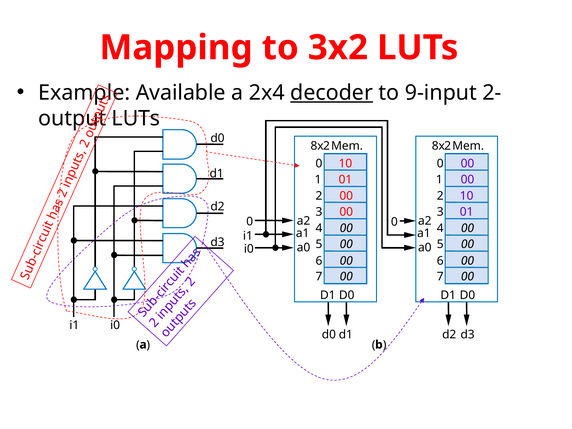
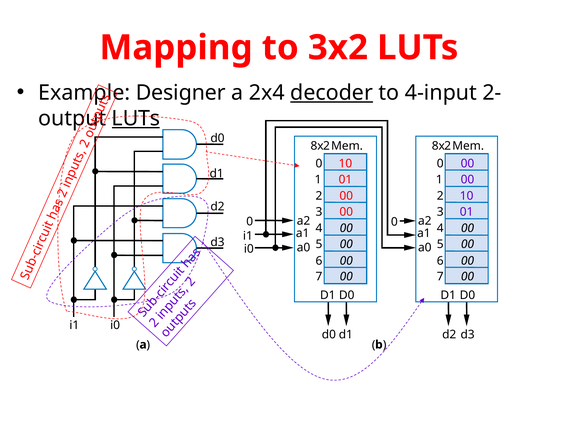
Available: Available -> Designer
9-input: 9-input -> 4-input
LUTs at (136, 118) underline: none -> present
